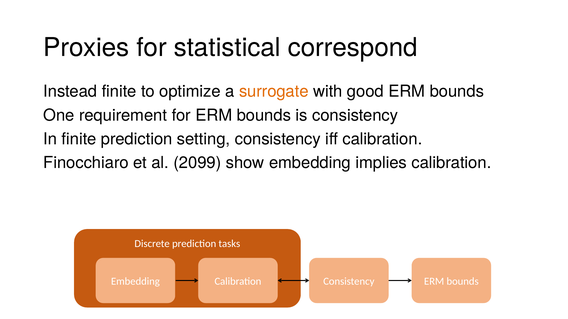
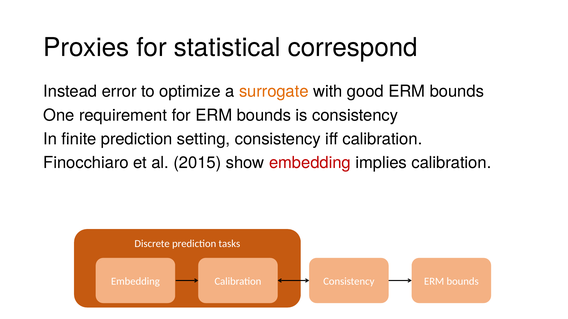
Instead finite: finite -> error
2099: 2099 -> 2015
embedding at (310, 163) colour: black -> red
